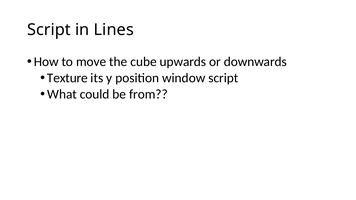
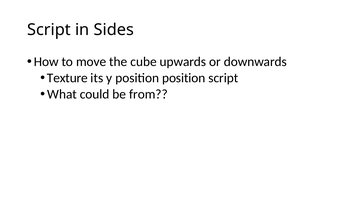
Lines: Lines -> Sides
position window: window -> position
